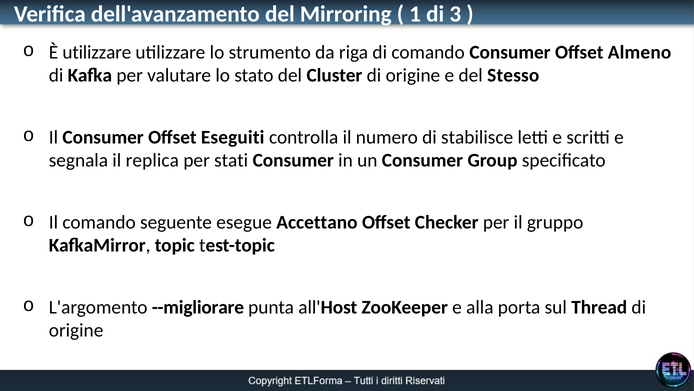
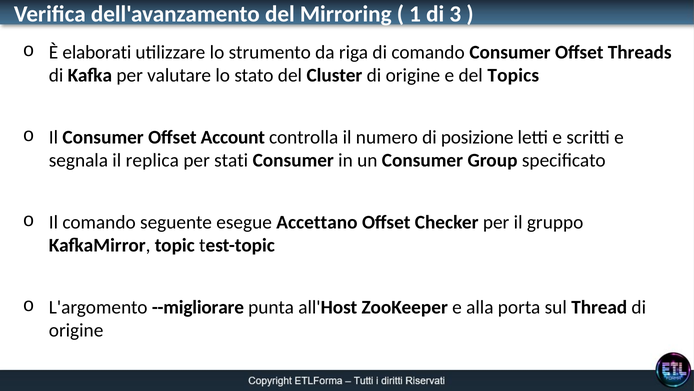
È utilizzare: utilizzare -> elaborati
Almeno: Almeno -> Threads
Stesso: Stesso -> Topics
Eseguiti: Eseguiti -> Account
stabilisce: stabilisce -> posizione
